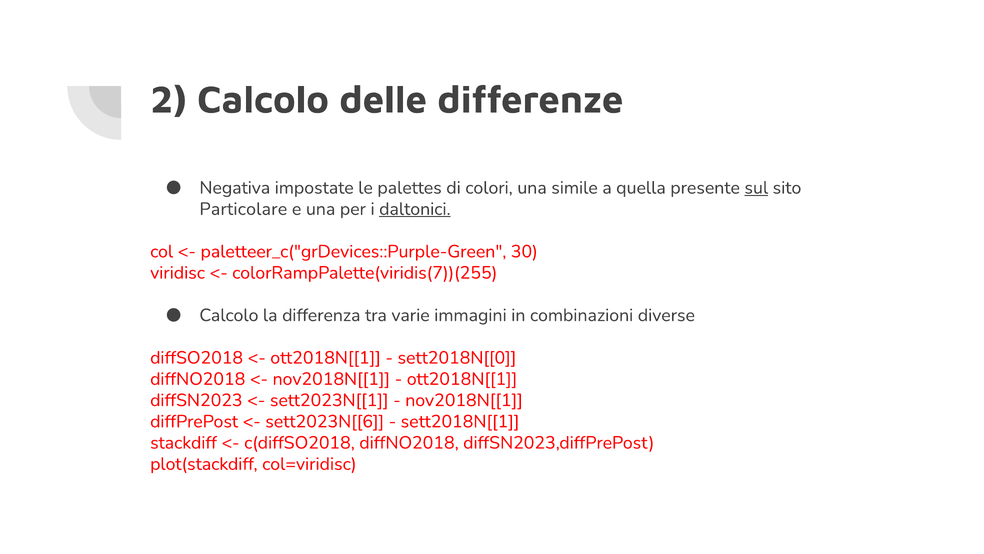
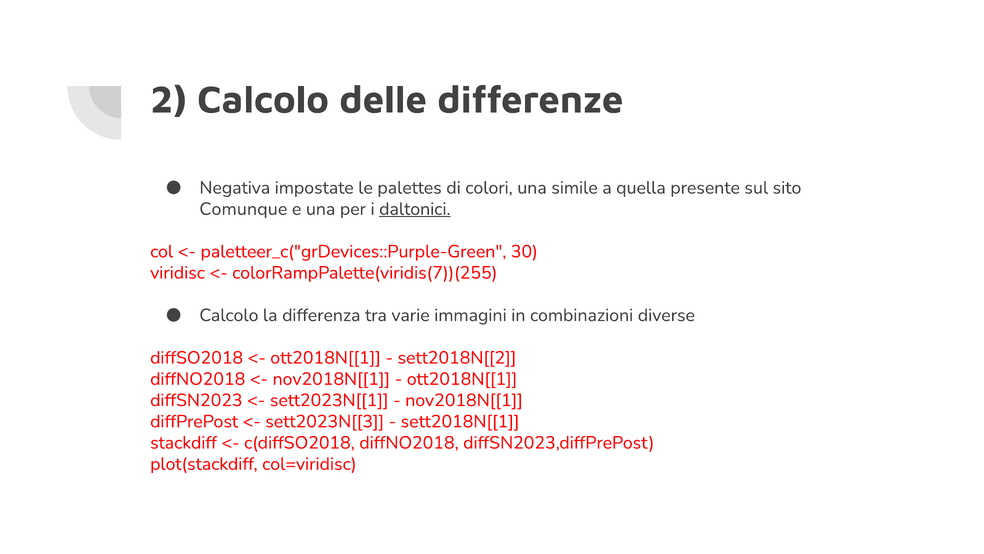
sul underline: present -> none
Particolare: Particolare -> Comunque
sett2018N[[0: sett2018N[[0 -> sett2018N[[2
sett2023N[[6: sett2023N[[6 -> sett2023N[[3
